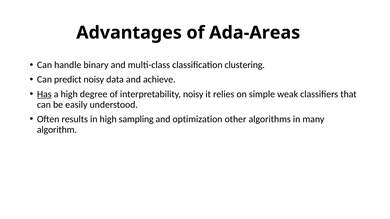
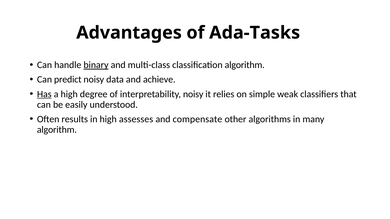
Ada-Areas: Ada-Areas -> Ada-Tasks
binary underline: none -> present
classification clustering: clustering -> algorithm
sampling: sampling -> assesses
optimization: optimization -> compensate
